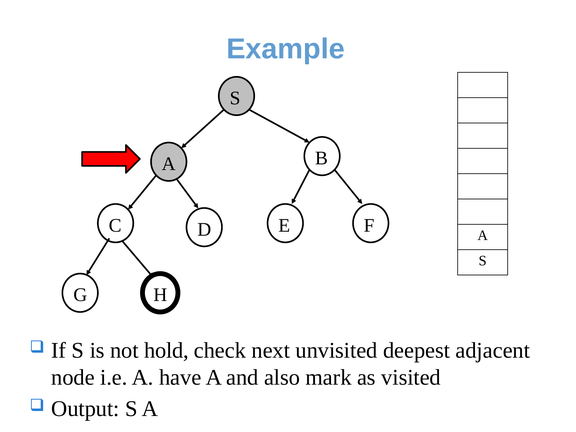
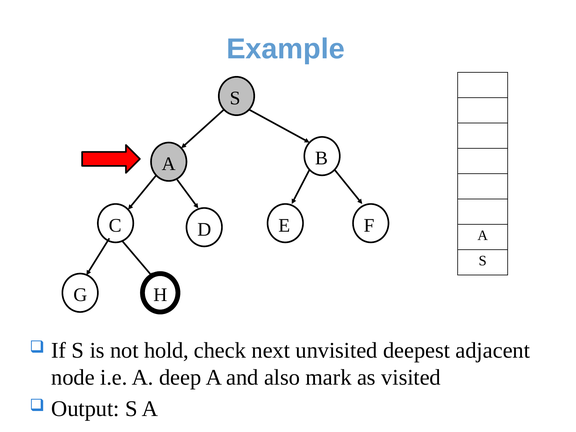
have: have -> deep
